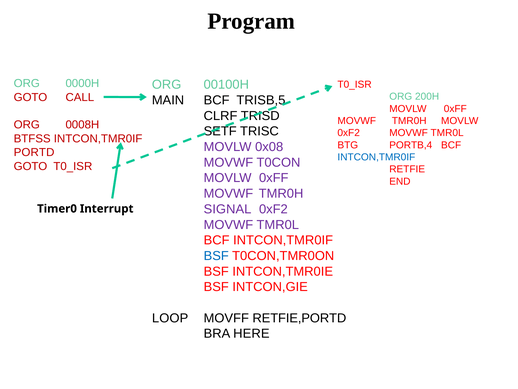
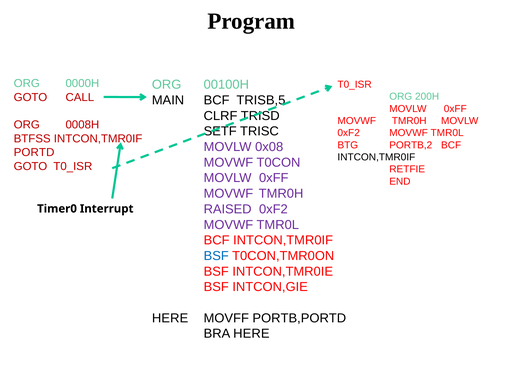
PORTB,4: PORTB,4 -> PORTB,2
INTCON,TMR0IF at (376, 157) colour: blue -> black
SIGNAL: SIGNAL -> RAISED
LOOP at (170, 318): LOOP -> HERE
RETFIE,PORTD: RETFIE,PORTD -> PORTB,PORTD
